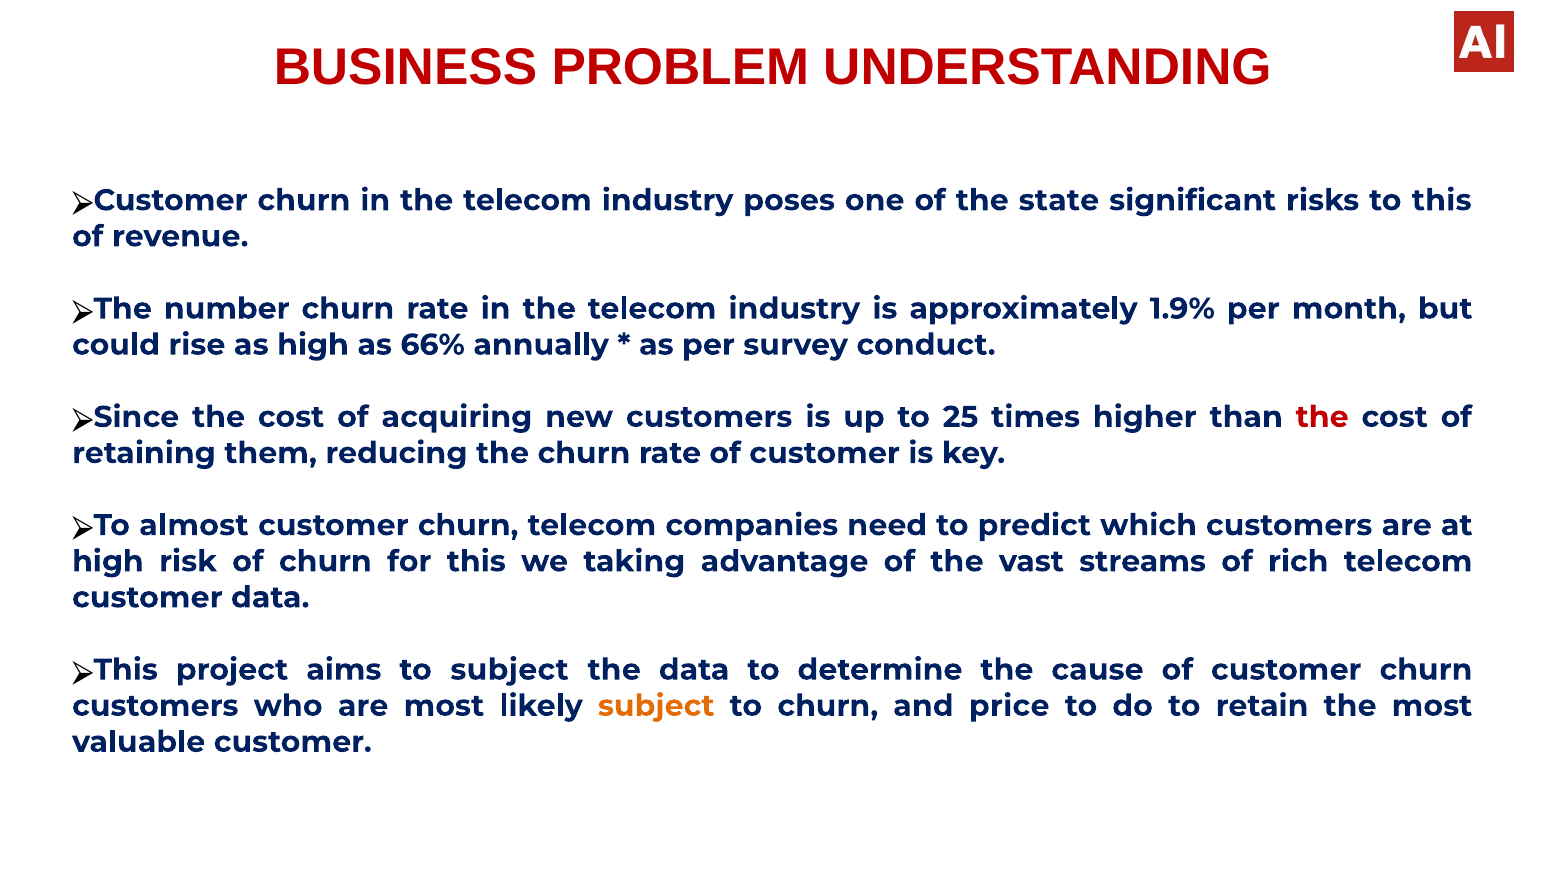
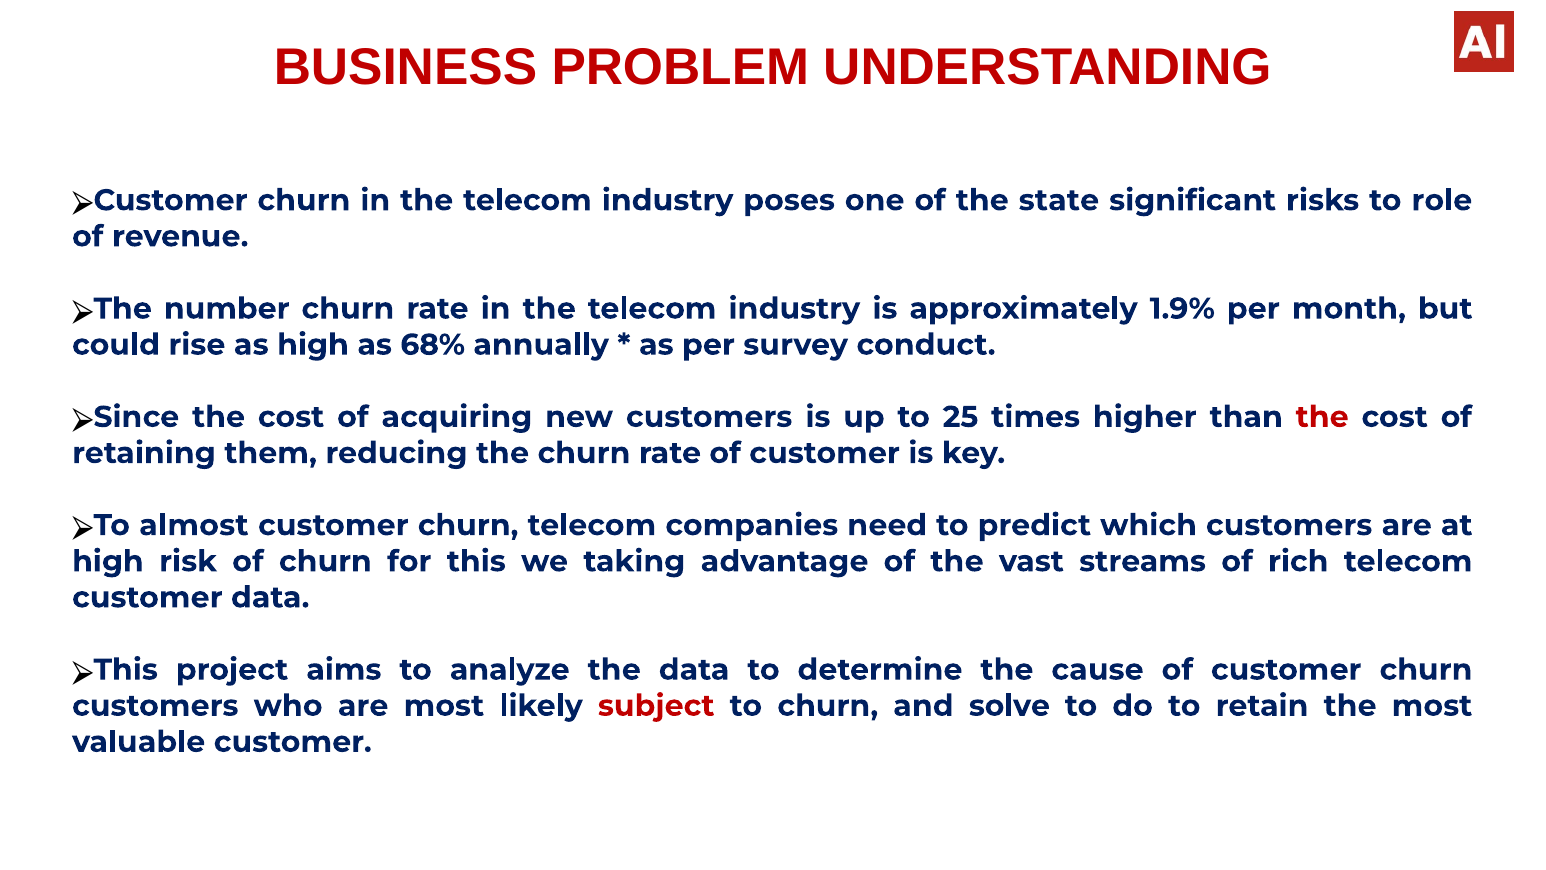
to this: this -> role
66%: 66% -> 68%
to subject: subject -> analyze
subject at (656, 706) colour: orange -> red
price: price -> solve
